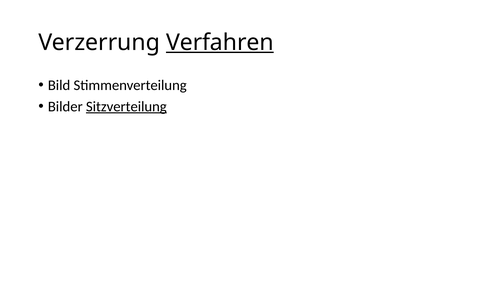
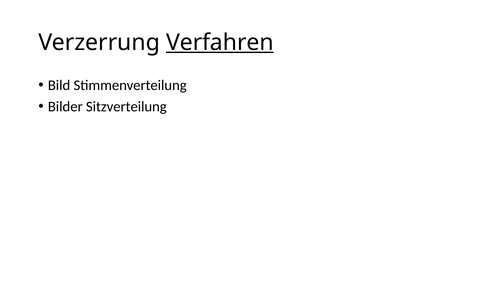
Sitzverteilung underline: present -> none
